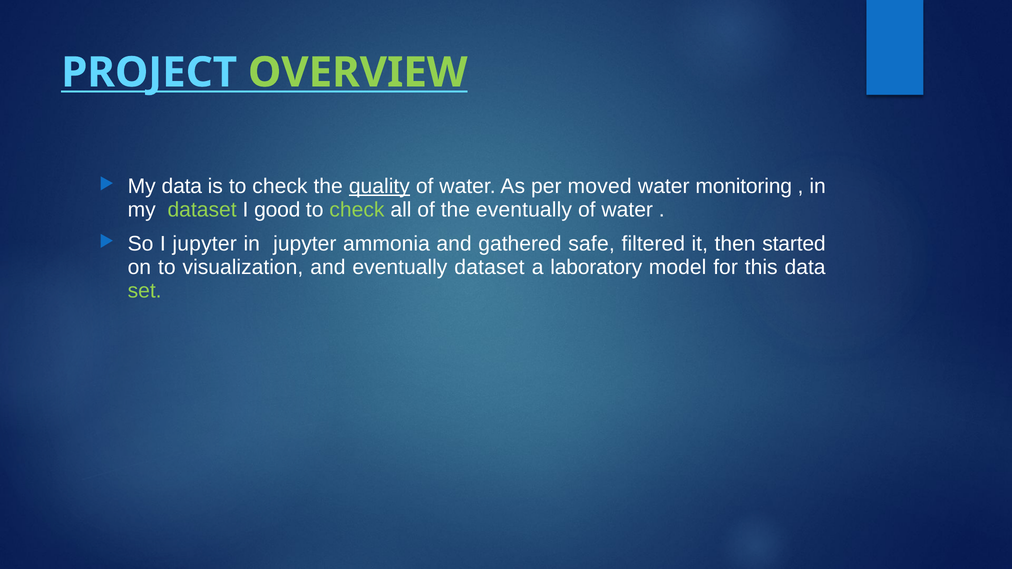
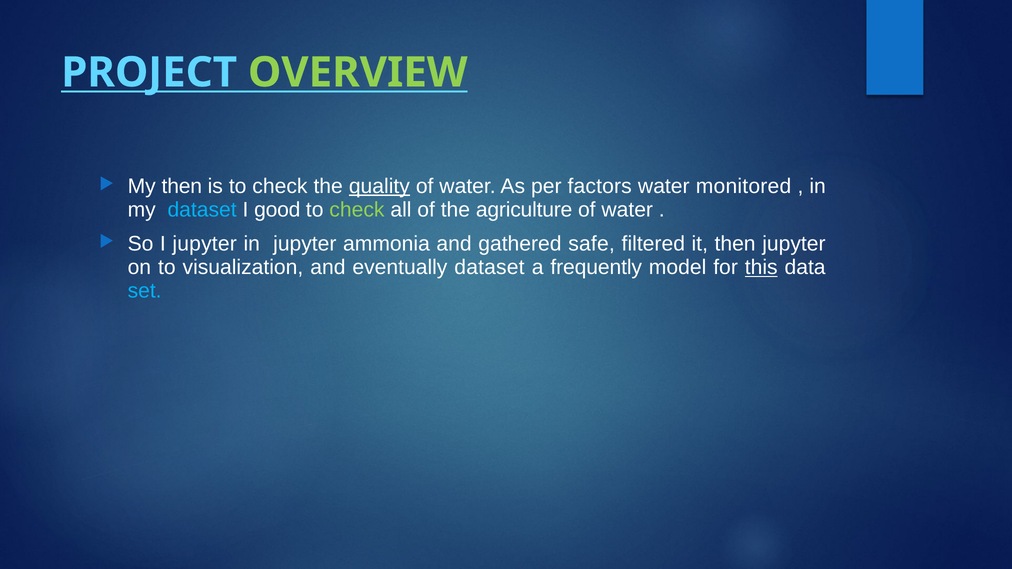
My data: data -> then
moved: moved -> factors
monitoring: monitoring -> monitored
dataset at (202, 210) colour: light green -> light blue
the eventually: eventually -> agriculture
then started: started -> jupyter
laboratory: laboratory -> frequently
this underline: none -> present
set colour: light green -> light blue
